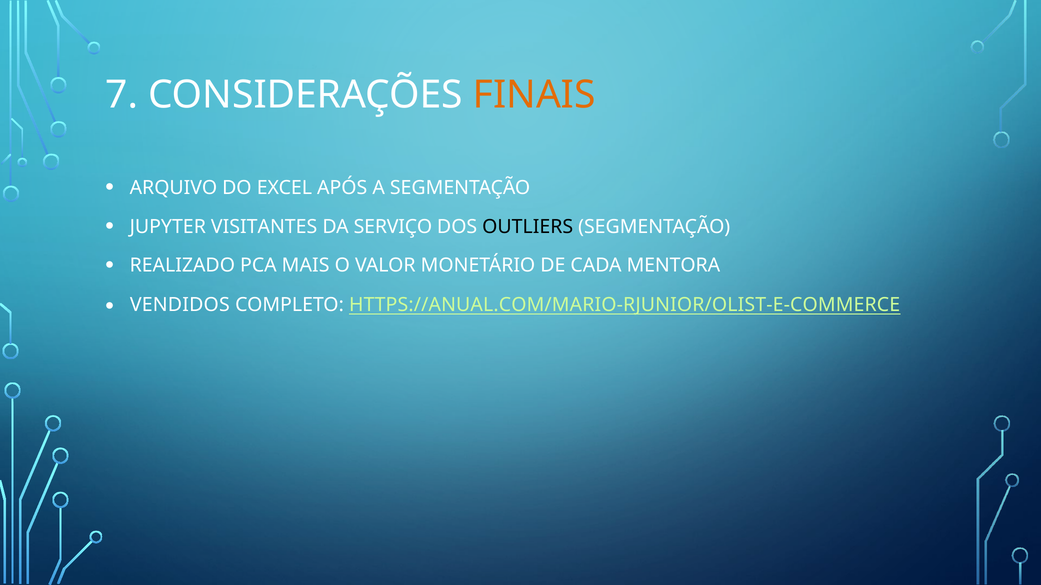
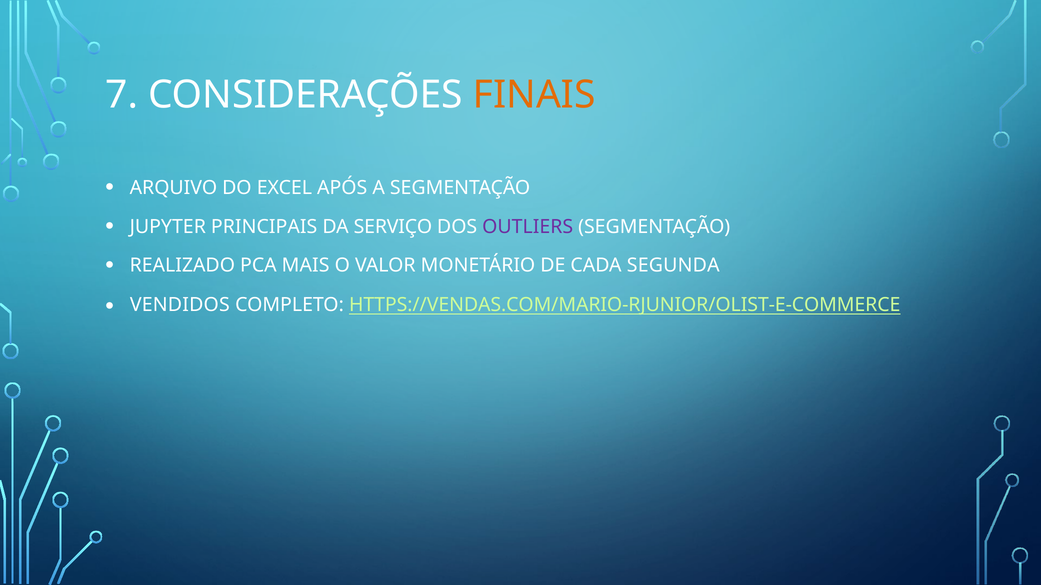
VISITANTES: VISITANTES -> PRINCIPAIS
OUTLIERS colour: black -> purple
MENTORA: MENTORA -> SEGUNDA
HTTPS://ANUAL.COM/MARIO-RJUNIOR/OLIST-E-COMMERCE: HTTPS://ANUAL.COM/MARIO-RJUNIOR/OLIST-E-COMMERCE -> HTTPS://VENDAS.COM/MARIO-RJUNIOR/OLIST-E-COMMERCE
